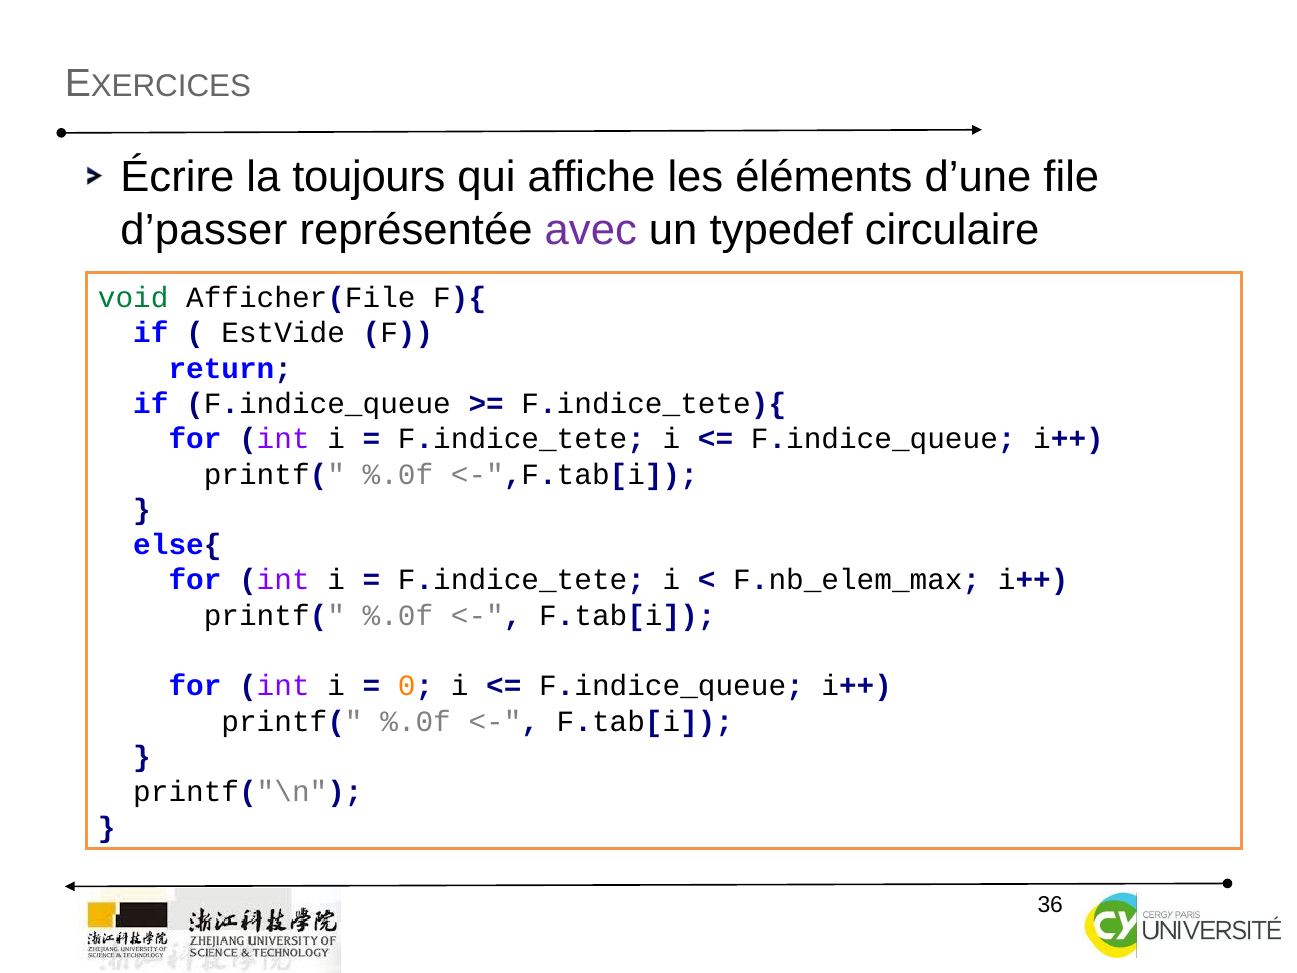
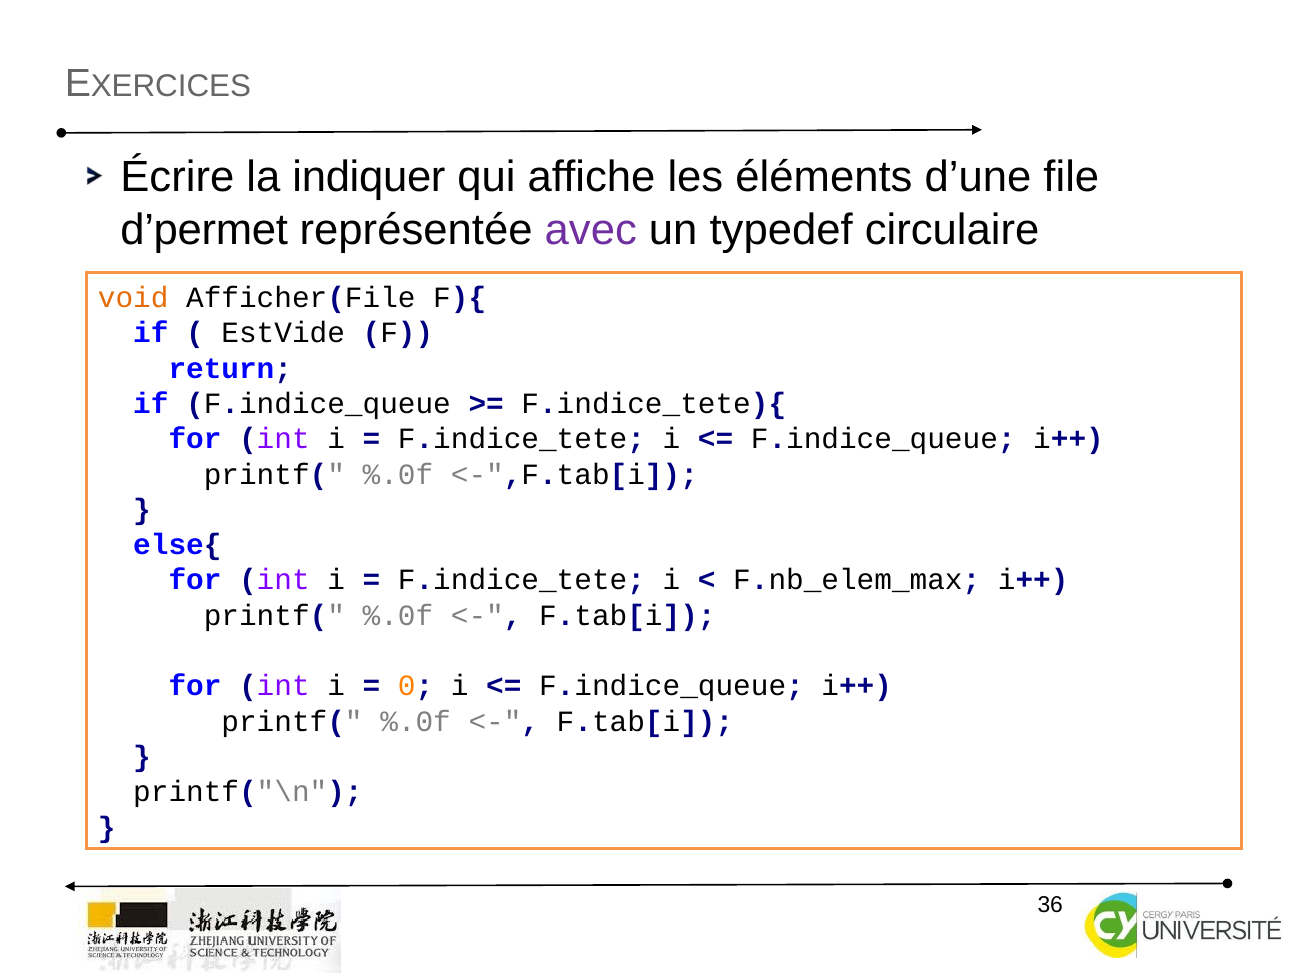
toujours: toujours -> indiquer
d’passer: d’passer -> d’permet
void colour: green -> orange
